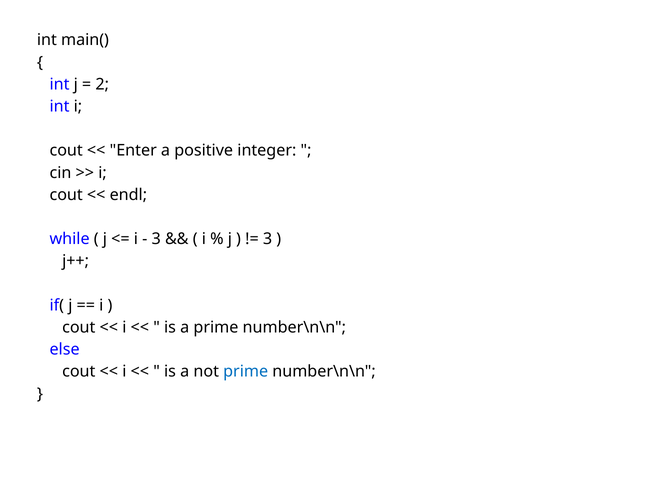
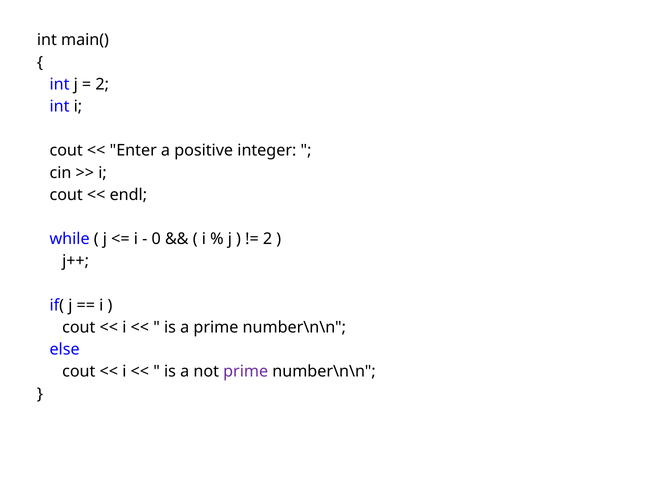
3 at (156, 239): 3 -> 0
3 at (268, 239): 3 -> 2
prime at (246, 371) colour: blue -> purple
